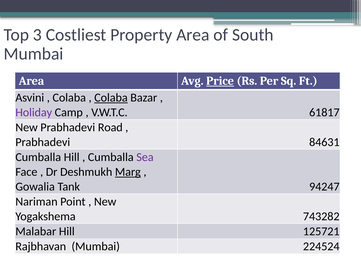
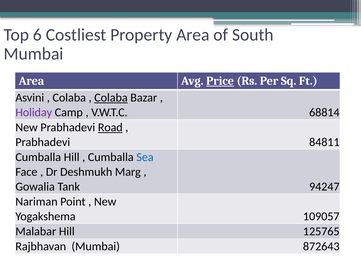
3: 3 -> 6
61817: 61817 -> 68814
Road underline: none -> present
84631: 84631 -> 84811
Sea colour: purple -> blue
Marg underline: present -> none
743282: 743282 -> 109057
125721: 125721 -> 125765
224524: 224524 -> 872643
